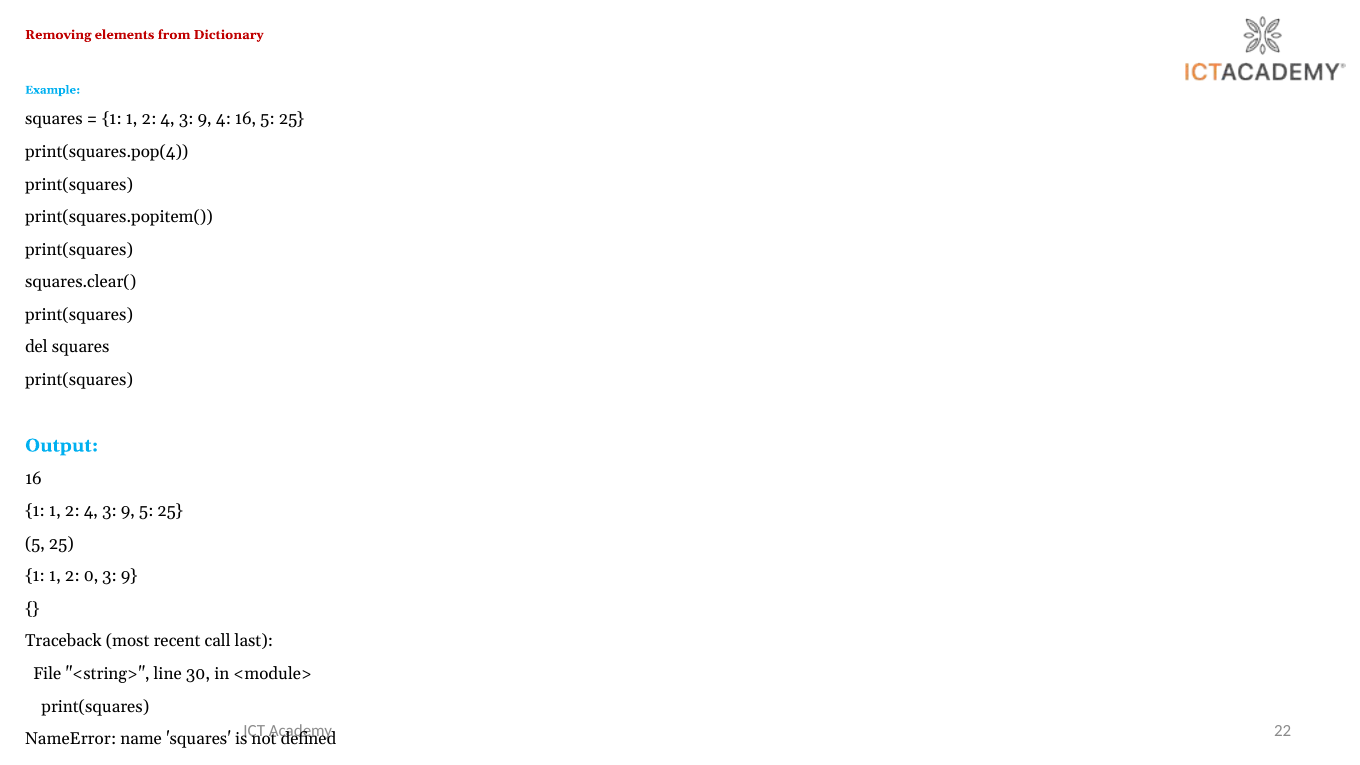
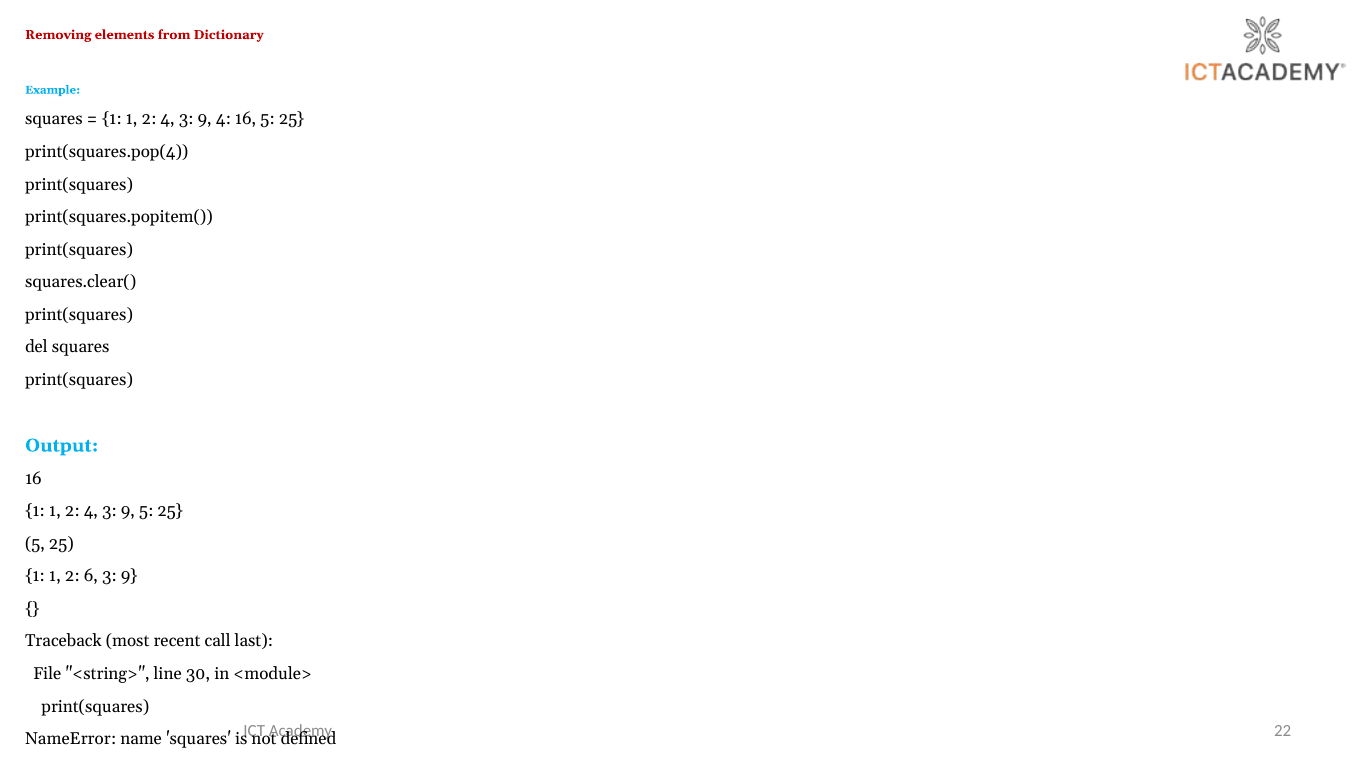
0: 0 -> 6
